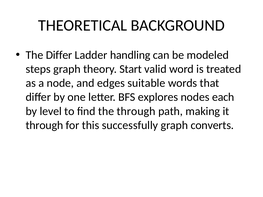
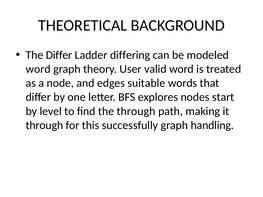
handling: handling -> differing
steps at (38, 69): steps -> word
Start: Start -> User
each: each -> start
converts: converts -> handling
